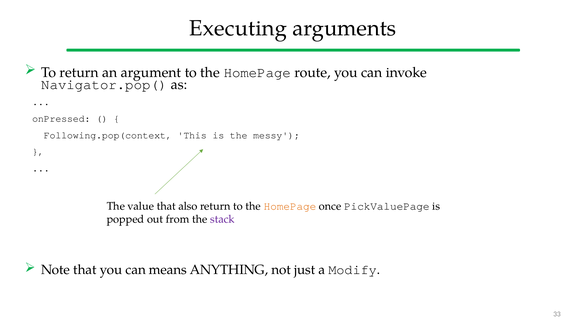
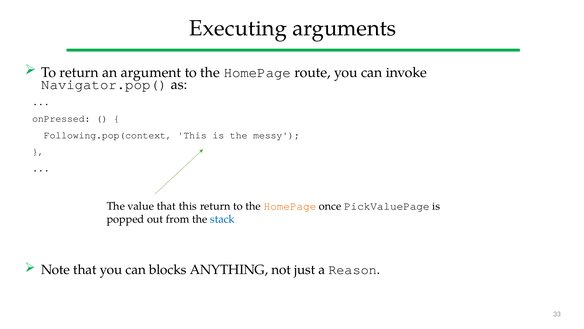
that also: also -> this
stack colour: purple -> blue
means: means -> blocks
Modify: Modify -> Reason
